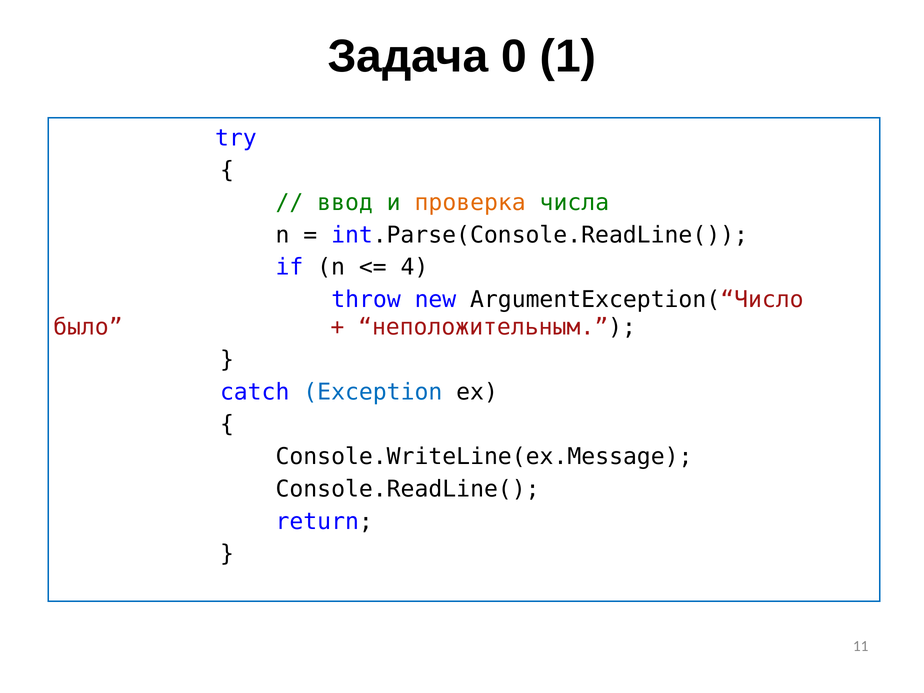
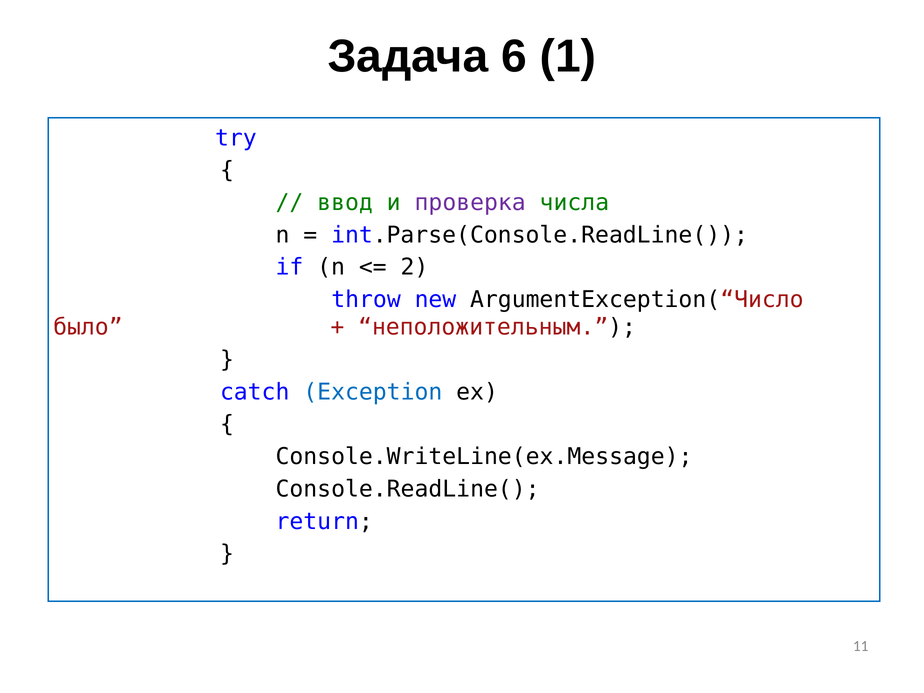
0: 0 -> 6
проверка colour: orange -> purple
4: 4 -> 2
